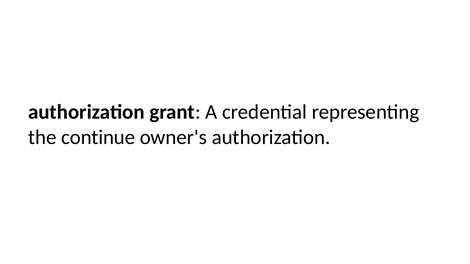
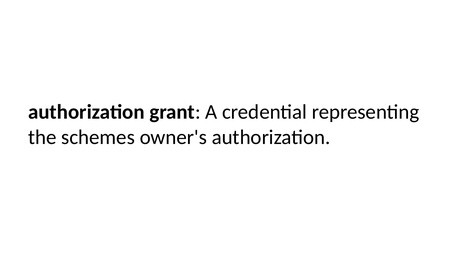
continue: continue -> schemes
